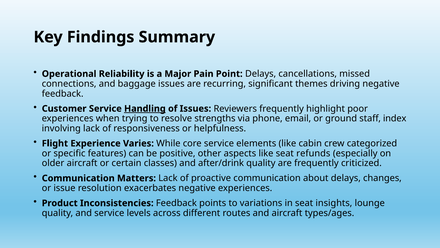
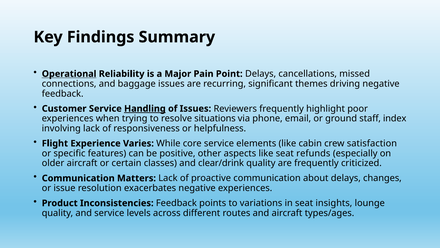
Operational underline: none -> present
strengths: strengths -> situations
categorized: categorized -> satisfaction
after/drink: after/drink -> clear/drink
